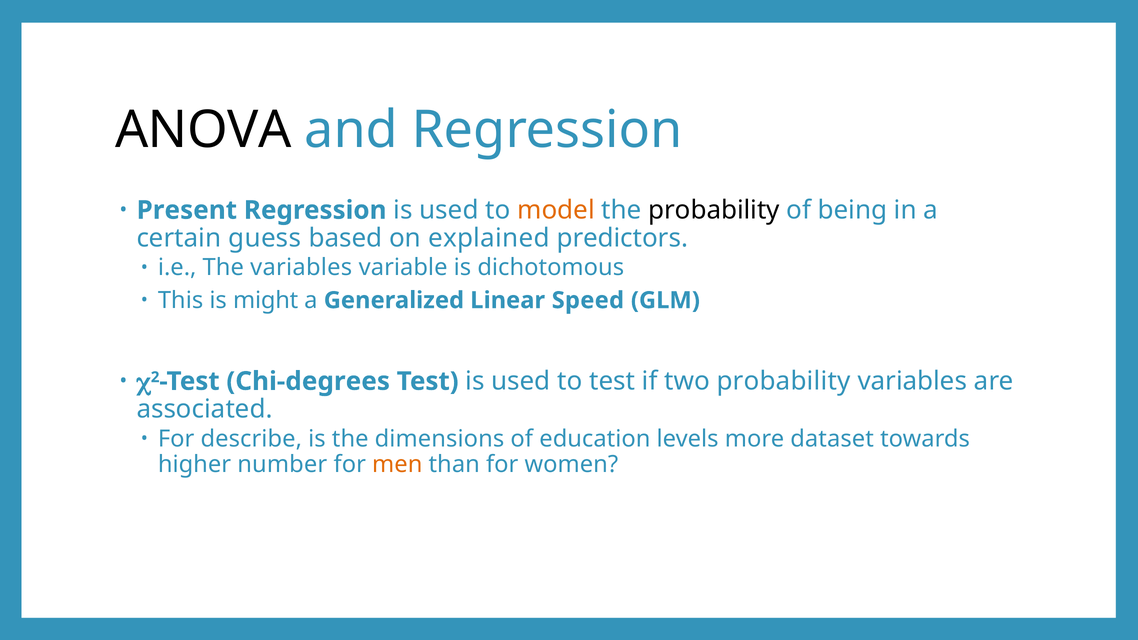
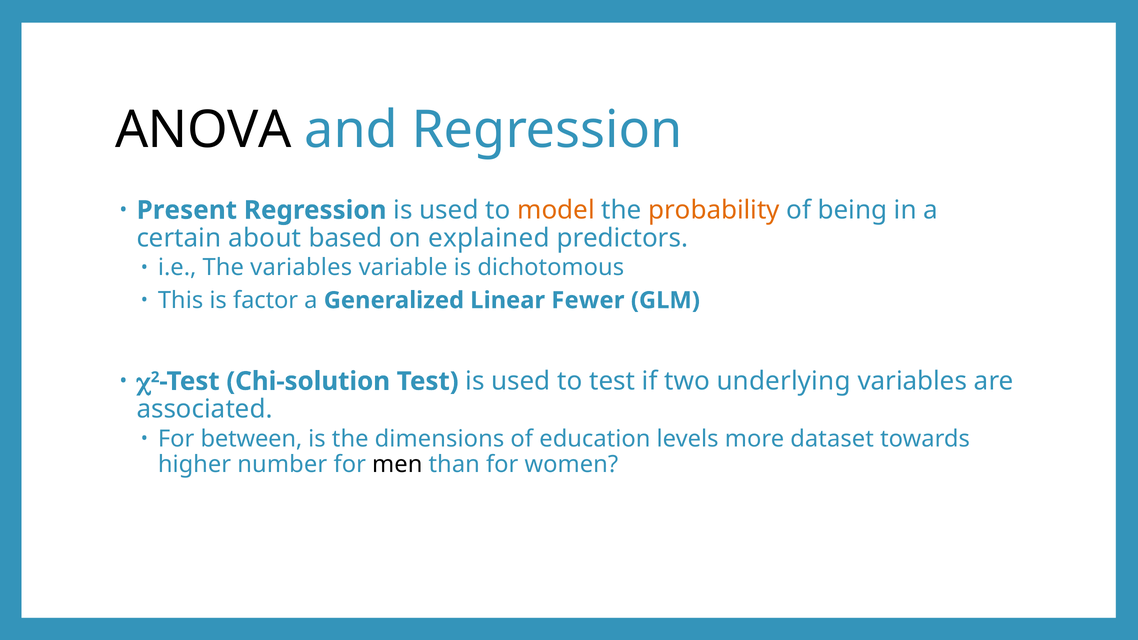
probability at (714, 210) colour: black -> orange
guess: guess -> about
might: might -> factor
Speed: Speed -> Fewer
Chi-degrees: Chi-degrees -> Chi-solution
two probability: probability -> underlying
describe: describe -> between
men colour: orange -> black
